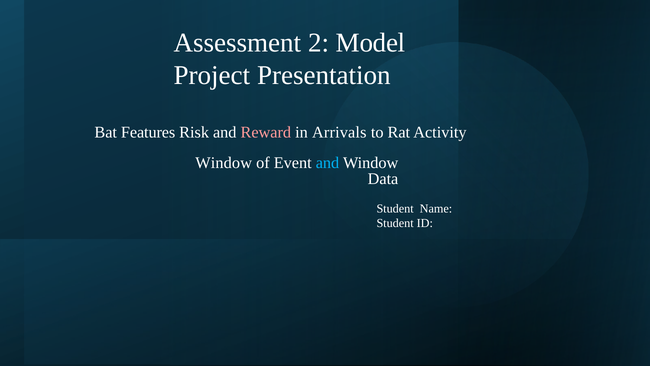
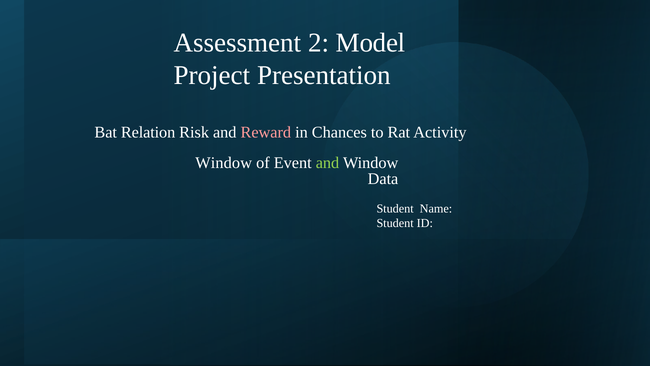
Features: Features -> Relation
Arrivals: Arrivals -> Chances
and at (327, 163) colour: light blue -> light green
